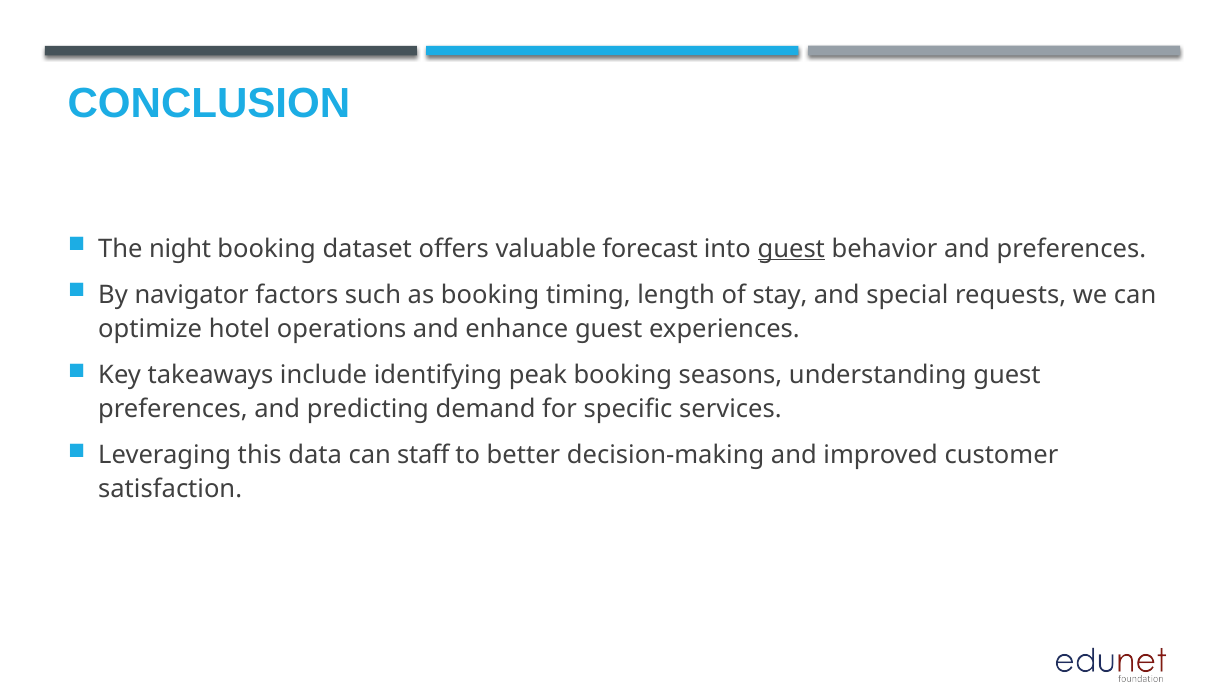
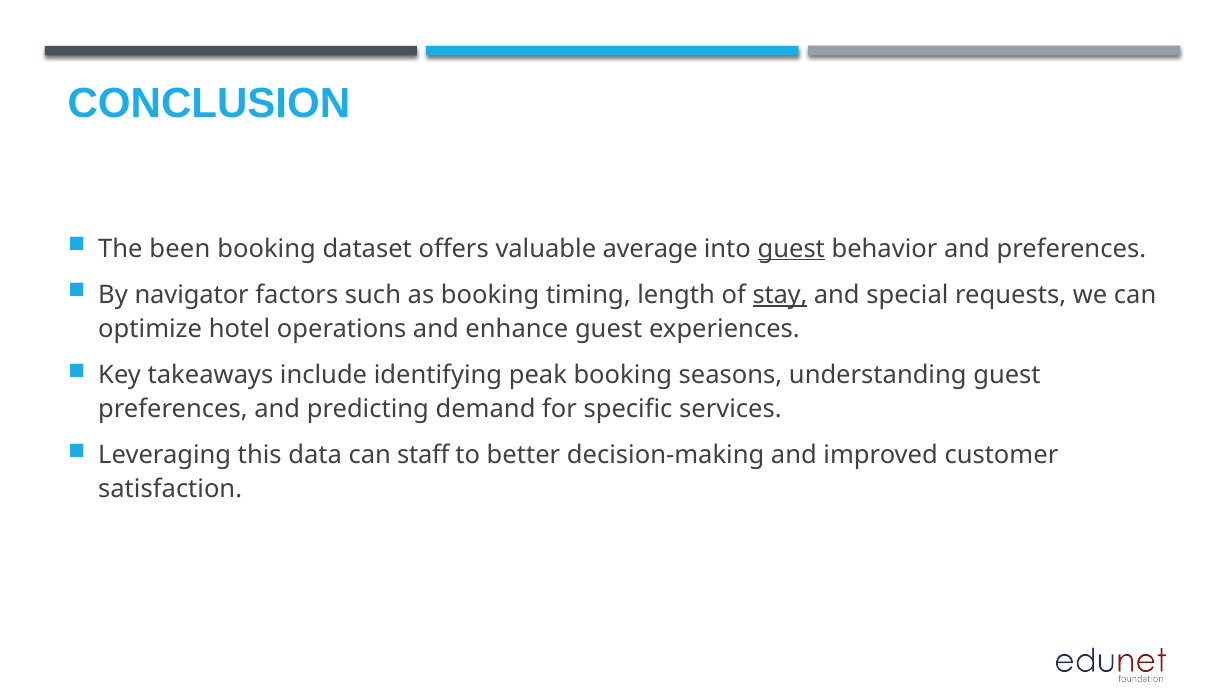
night: night -> been
forecast: forecast -> average
stay underline: none -> present
